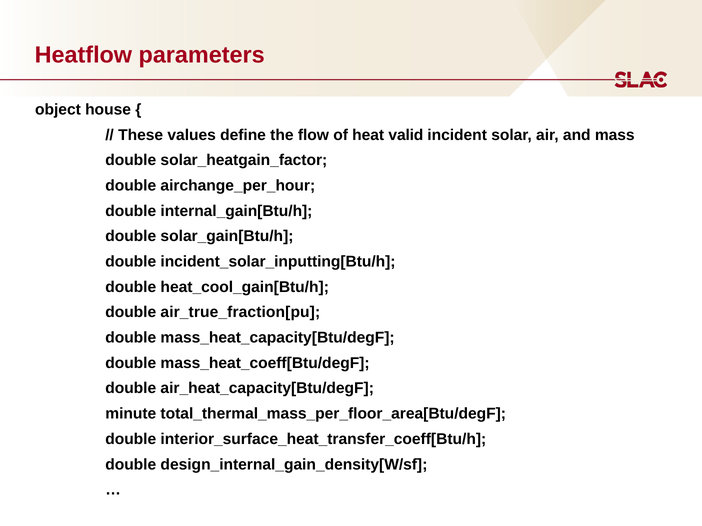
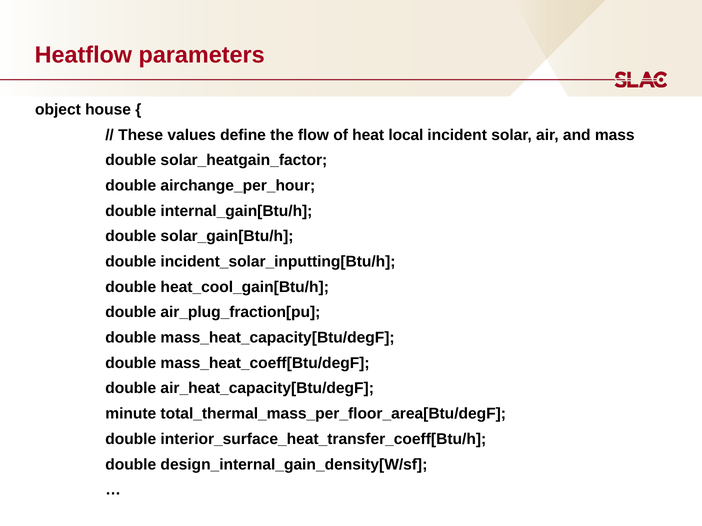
valid: valid -> local
air_true_fraction[pu: air_true_fraction[pu -> air_plug_fraction[pu
